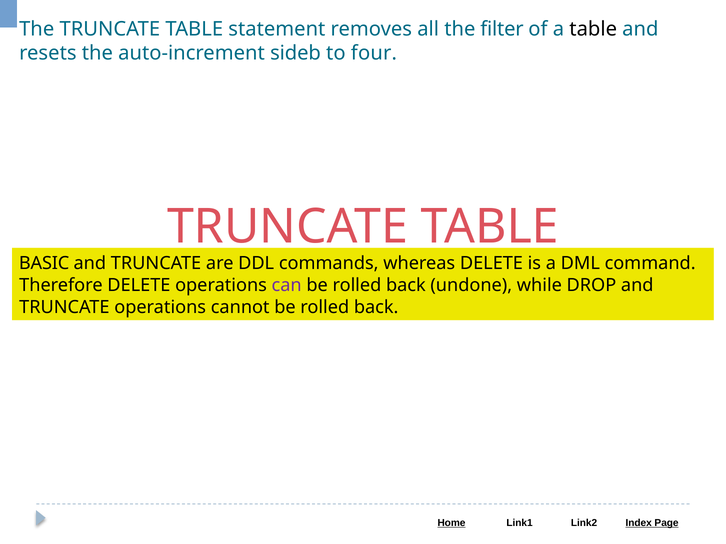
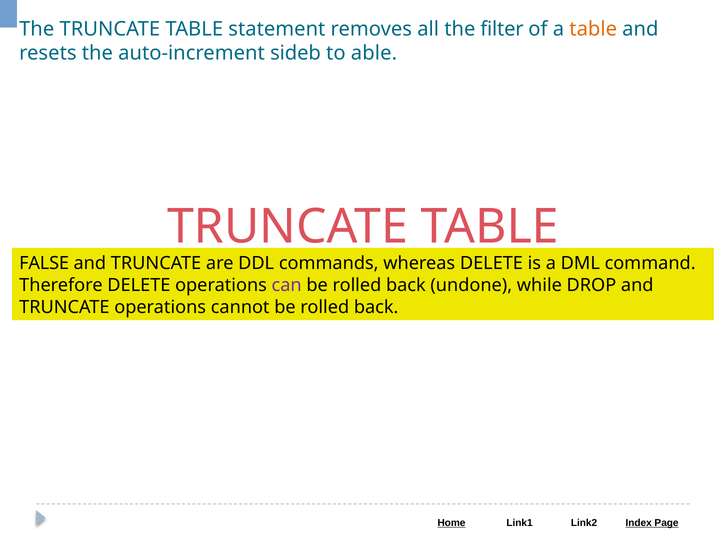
table at (593, 29) colour: black -> orange
four: four -> able
BASIC: BASIC -> FALSE
